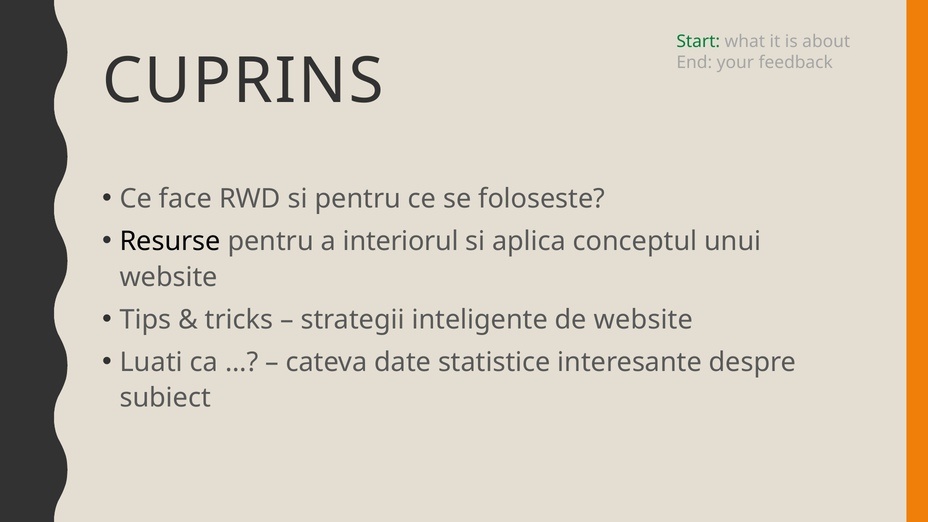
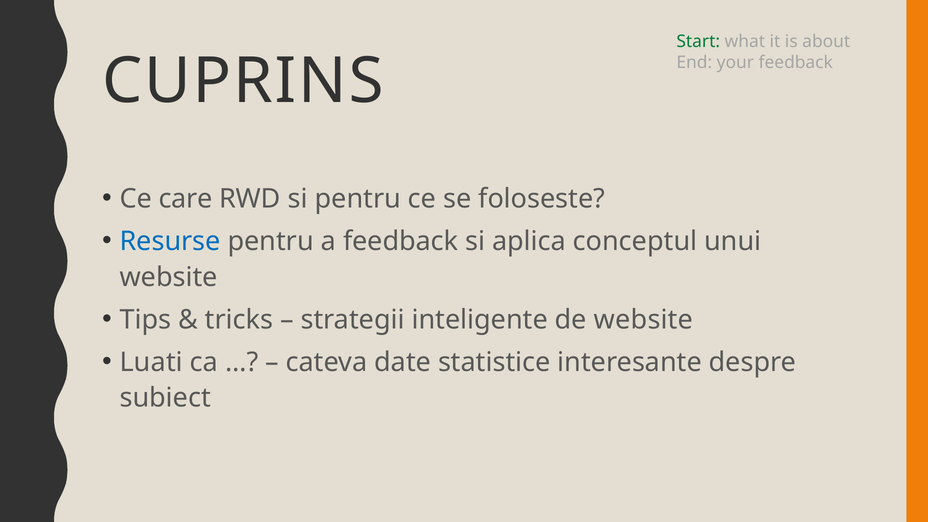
face: face -> care
Resurse colour: black -> blue
a interiorul: interiorul -> feedback
